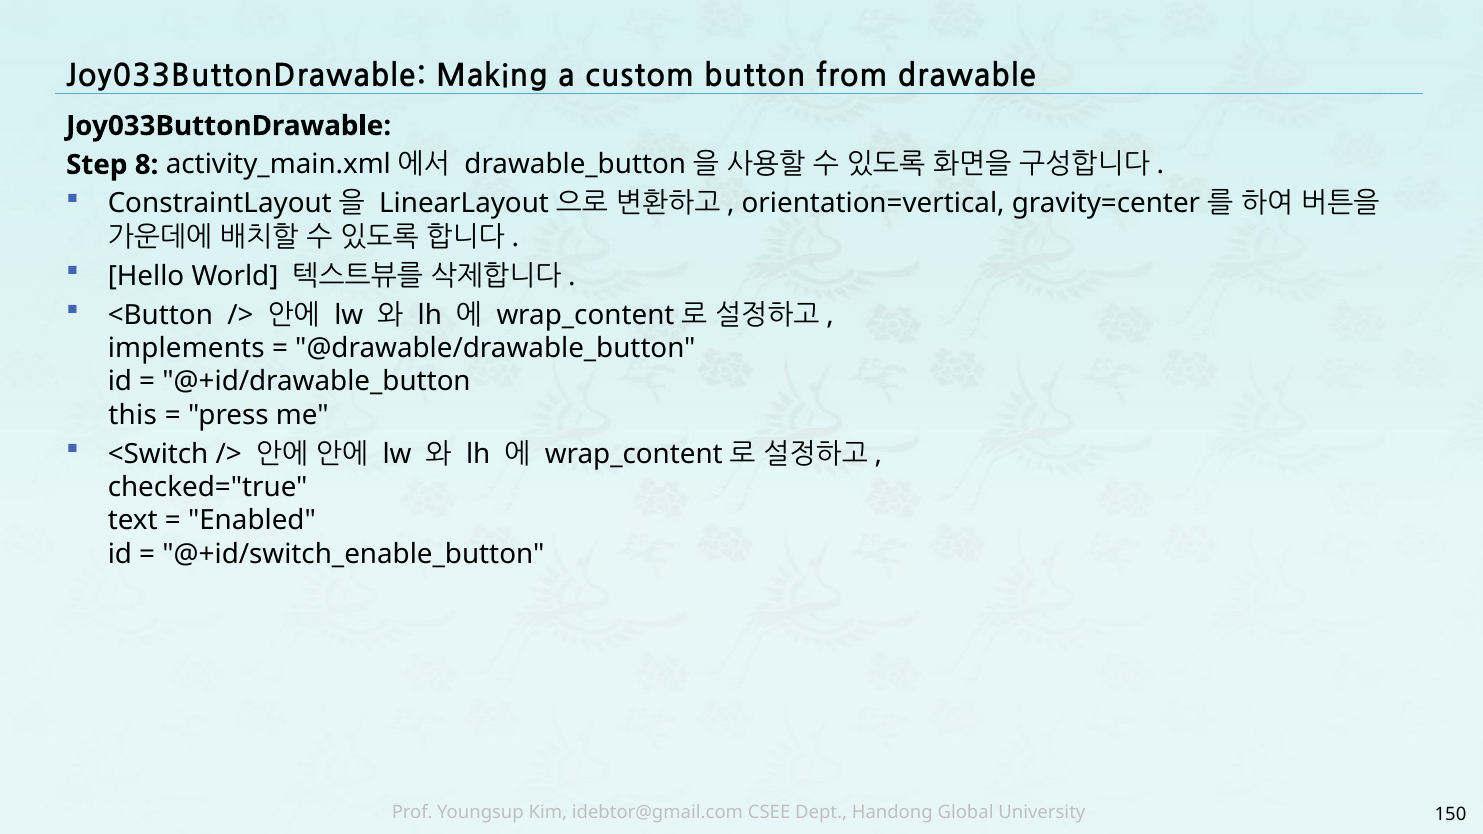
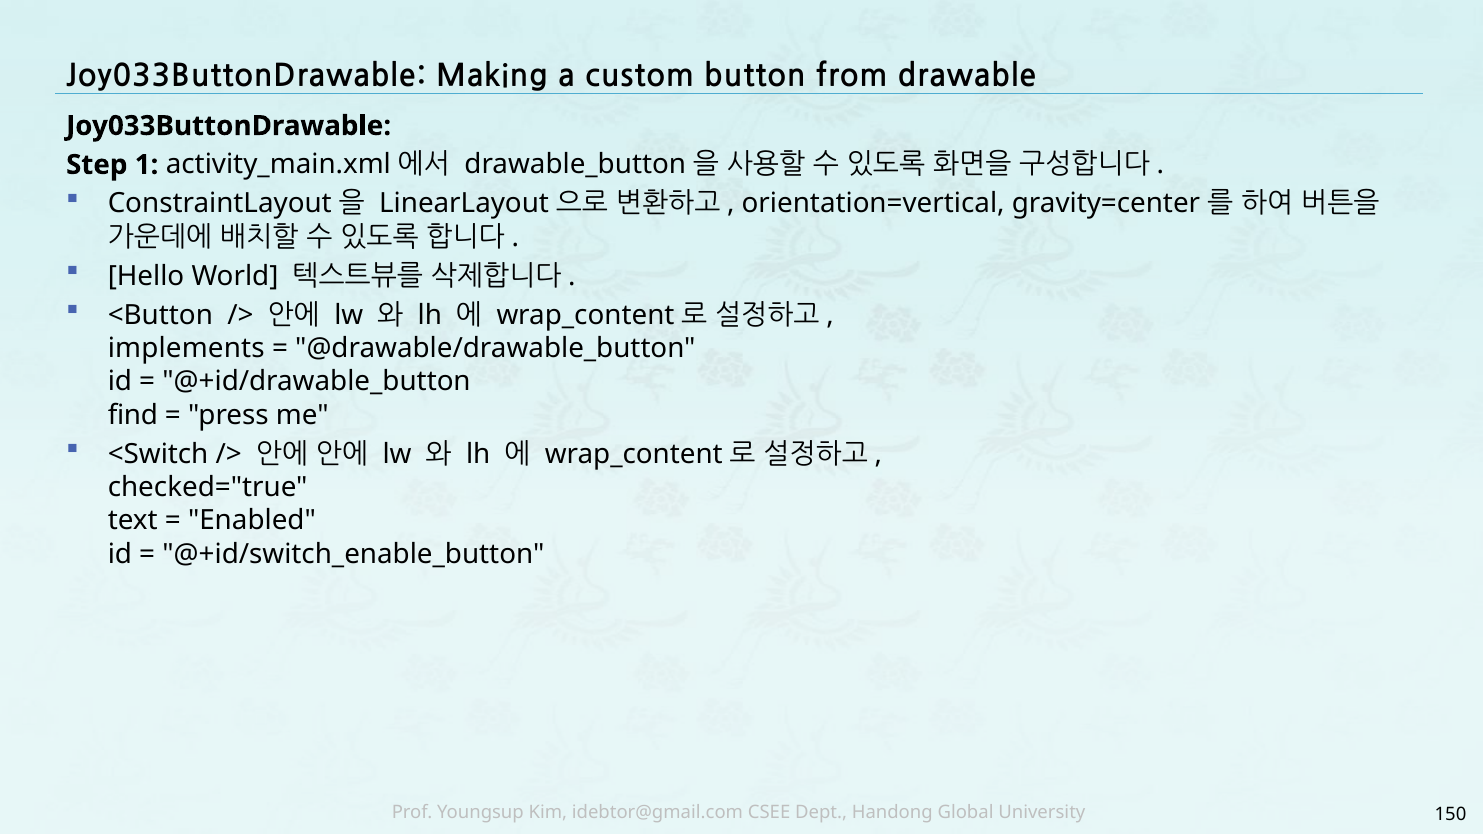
8: 8 -> 1
this: this -> find
